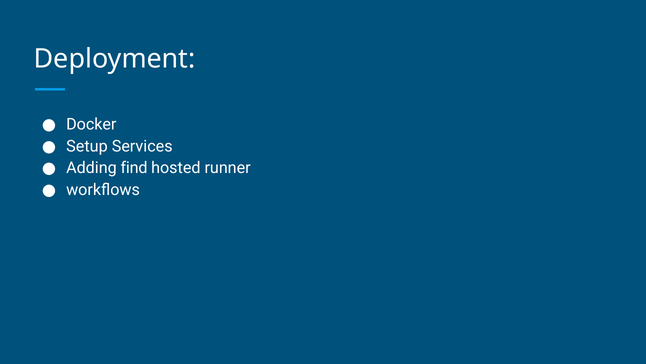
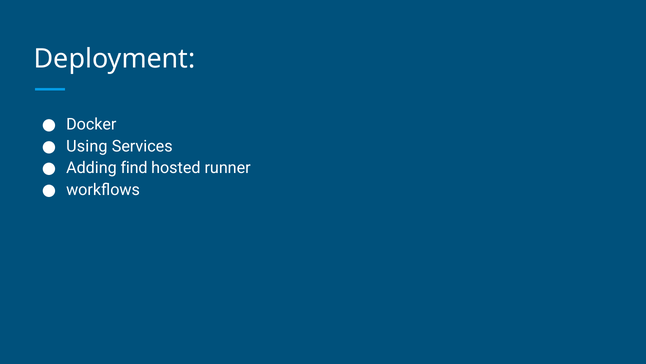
Setup: Setup -> Using
